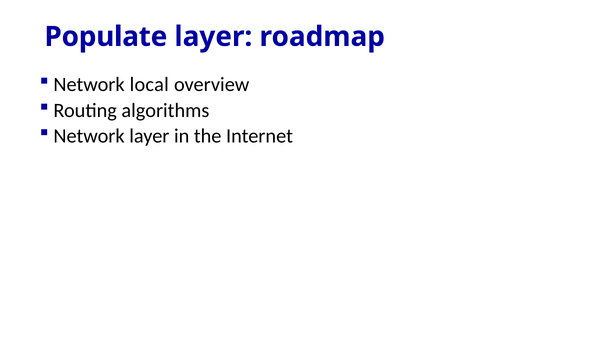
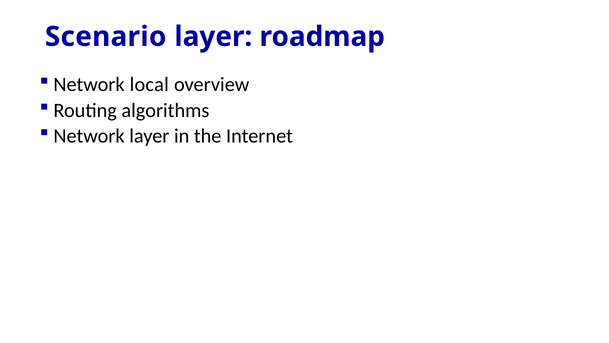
Populate: Populate -> Scenario
